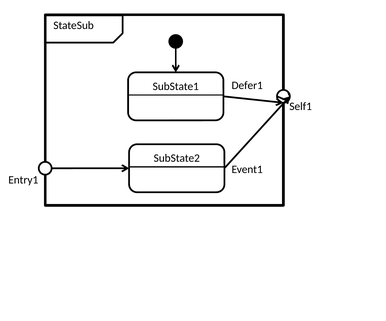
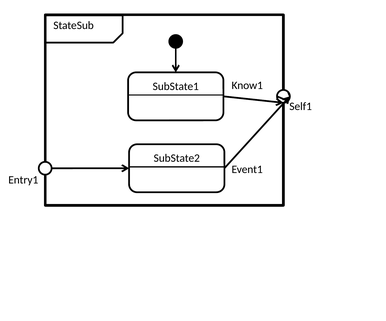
Defer1: Defer1 -> Know1
